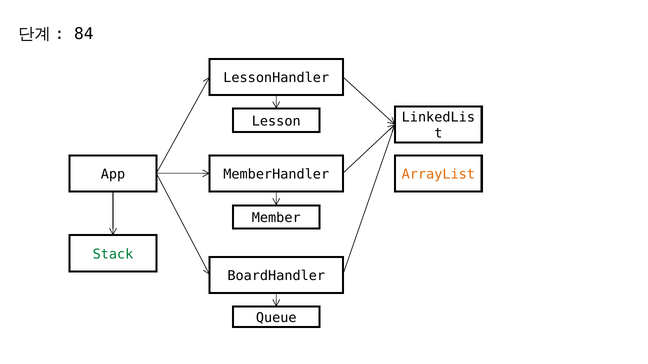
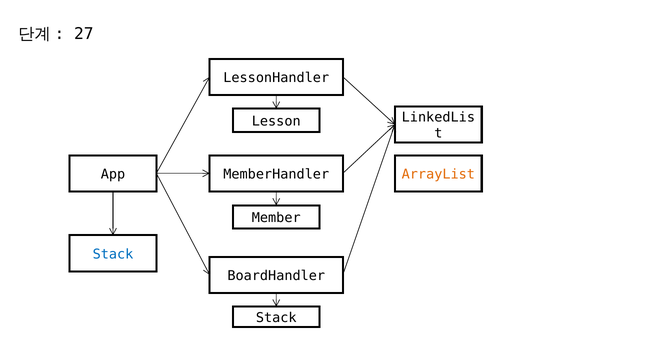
84: 84 -> 27
Stack at (113, 255) colour: green -> blue
Queue at (276, 318): Queue -> Stack
